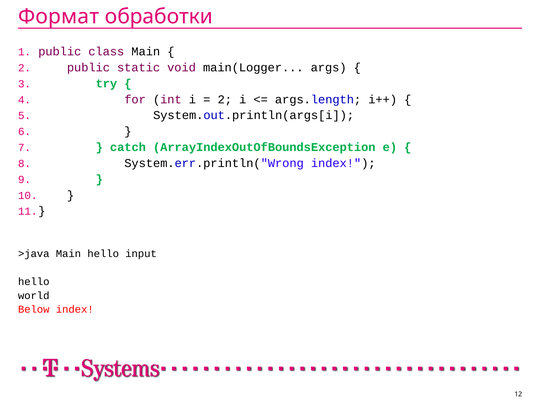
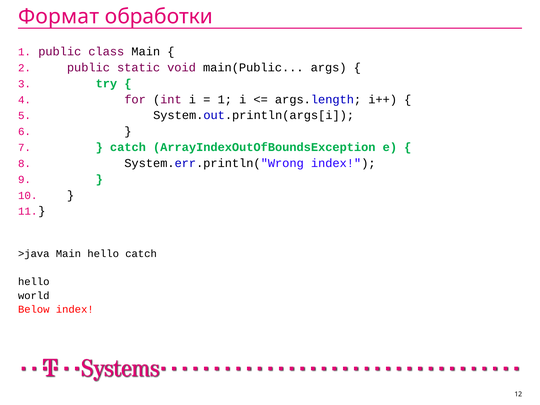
main(Logger: main(Logger -> main(Public
2 at (225, 99): 2 -> 1
hello input: input -> catch
